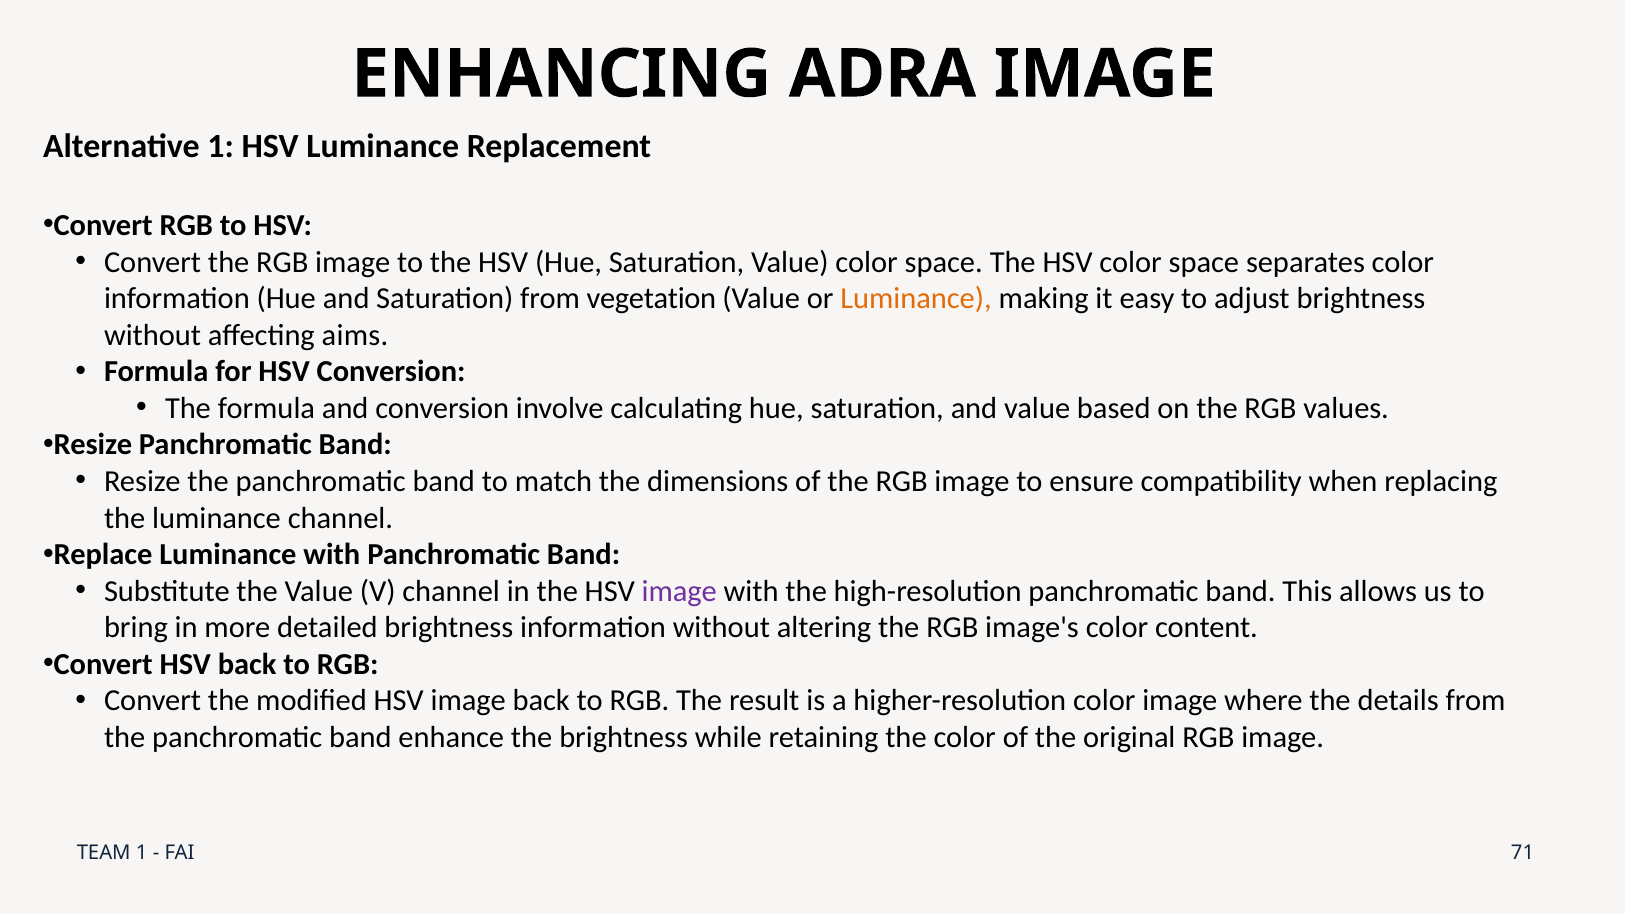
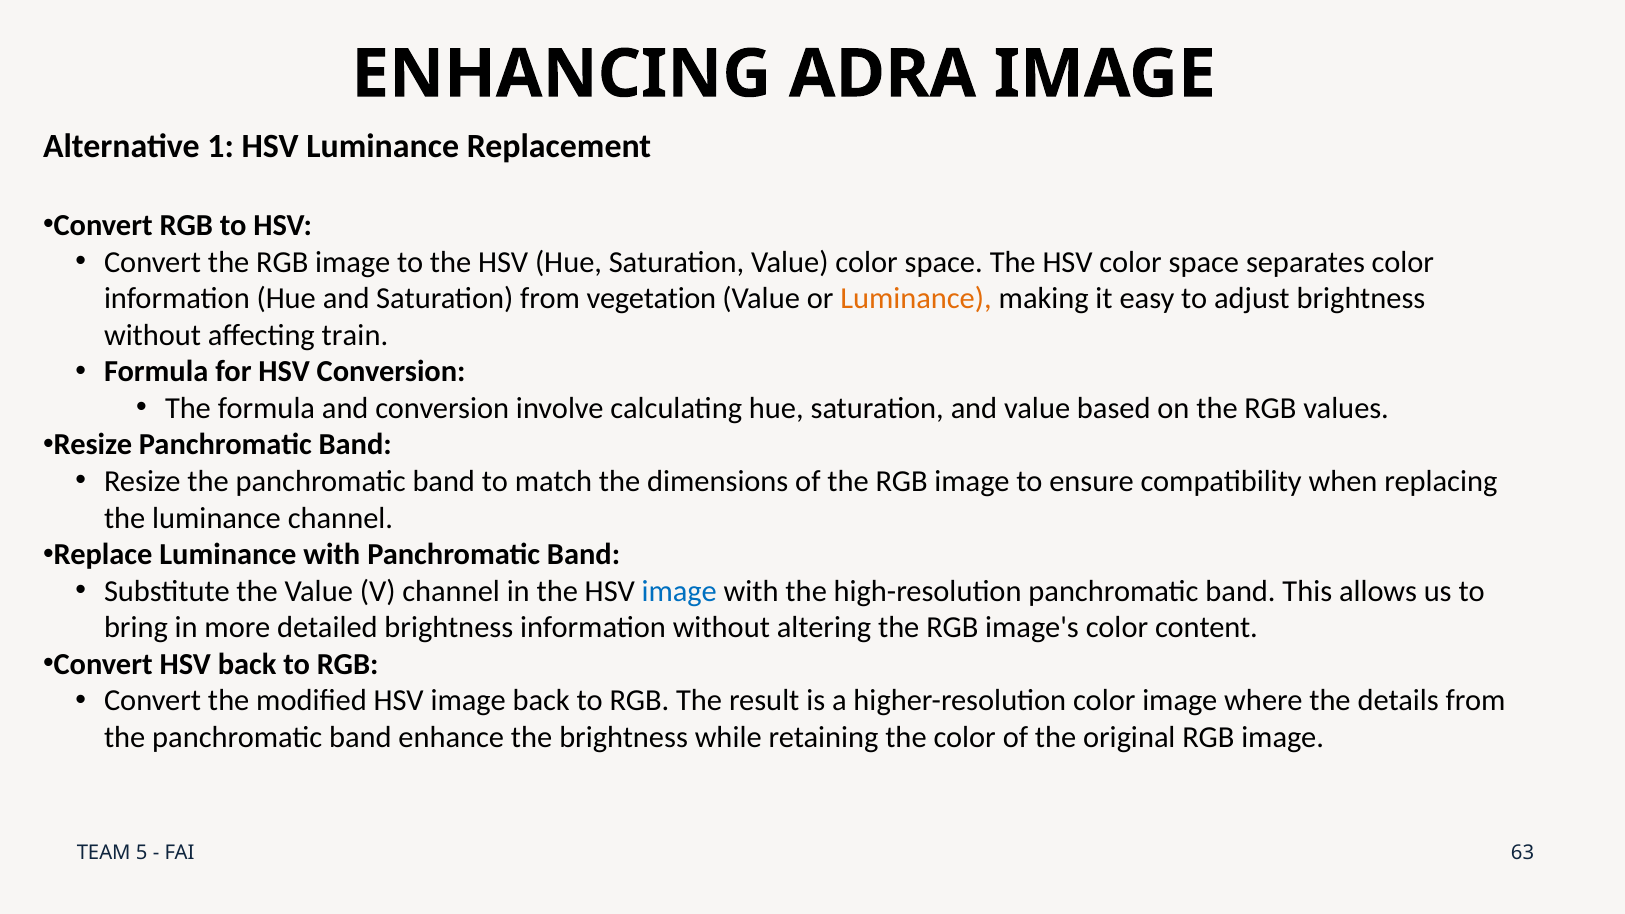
aims: aims -> train
image at (679, 591) colour: purple -> blue
TEAM 1: 1 -> 5
71: 71 -> 63
